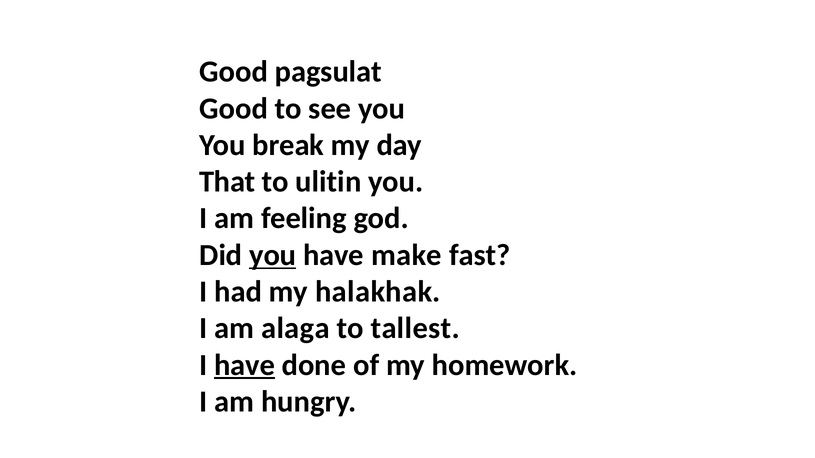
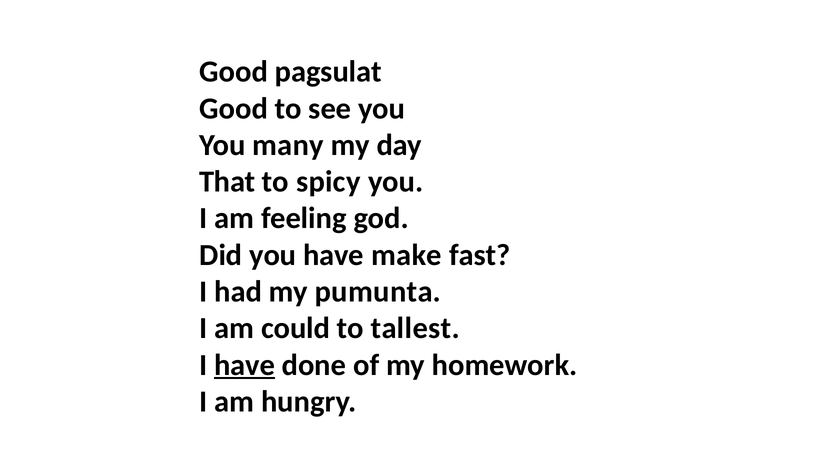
break: break -> many
ulitin: ulitin -> spicy
you at (273, 255) underline: present -> none
halakhak: halakhak -> pumunta
alaga: alaga -> could
